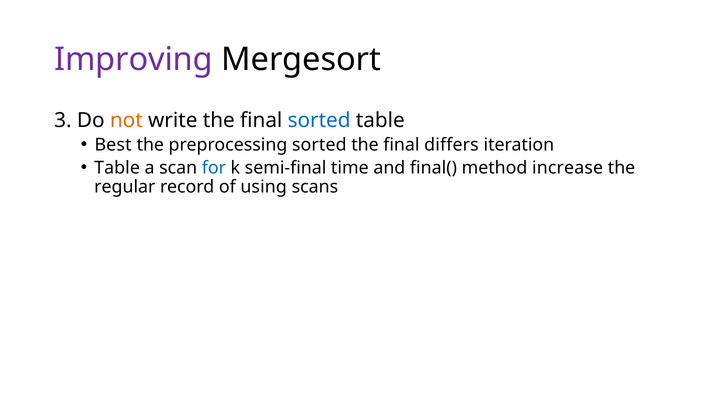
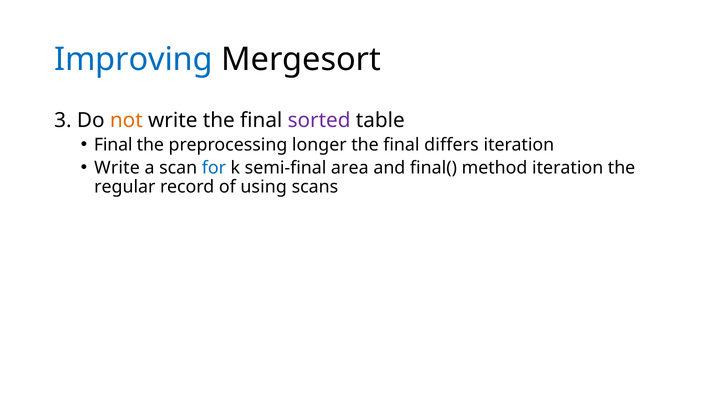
Improving colour: purple -> blue
sorted at (319, 120) colour: blue -> purple
Best at (113, 145): Best -> Final
preprocessing sorted: sorted -> longer
Table at (117, 168): Table -> Write
time: time -> area
method increase: increase -> iteration
